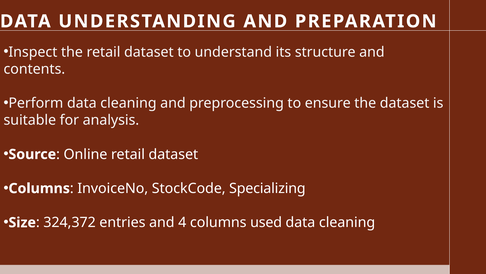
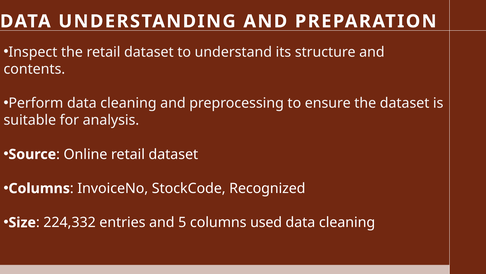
Specializing: Specializing -> Recognized
324,372: 324,372 -> 224,332
4: 4 -> 5
